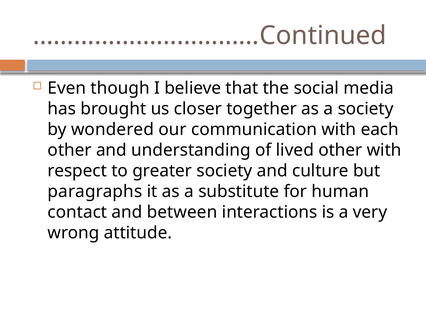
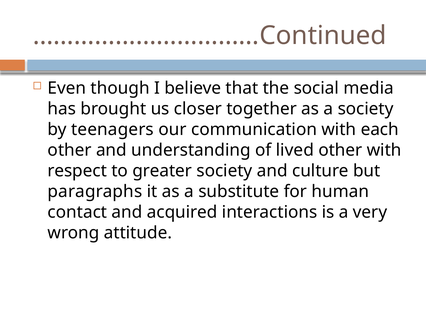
wondered: wondered -> teenagers
between: between -> acquired
